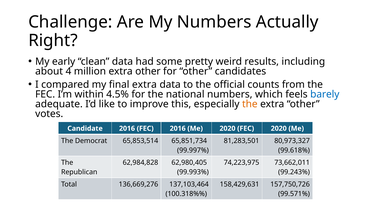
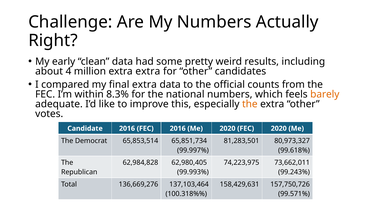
million extra other: other -> extra
4.5%: 4.5% -> 8.3%
barely colour: blue -> orange
